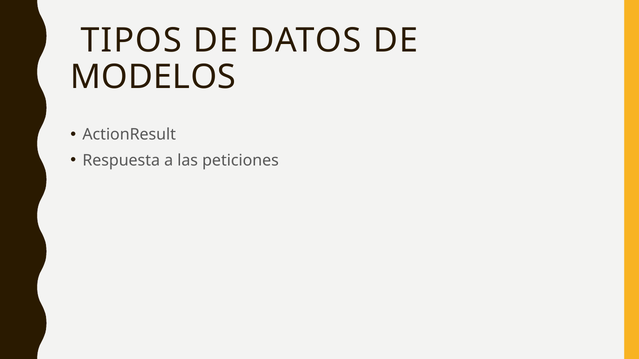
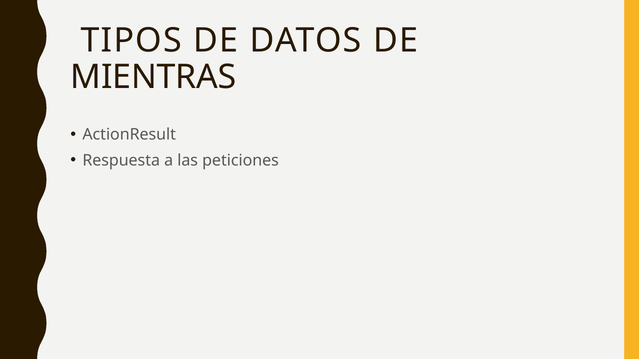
MODELOS: MODELOS -> MIENTRAS
